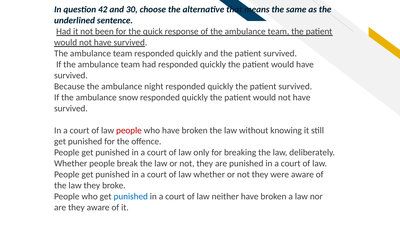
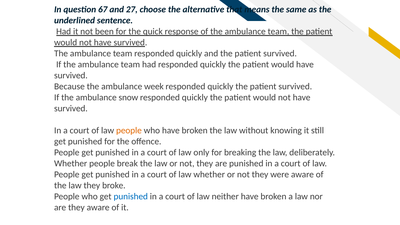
42: 42 -> 67
30: 30 -> 27
night: night -> week
people at (129, 131) colour: red -> orange
